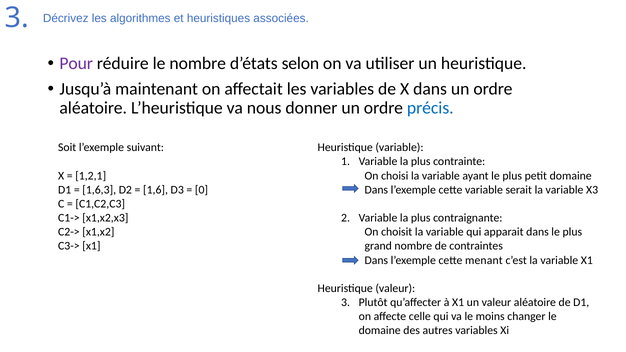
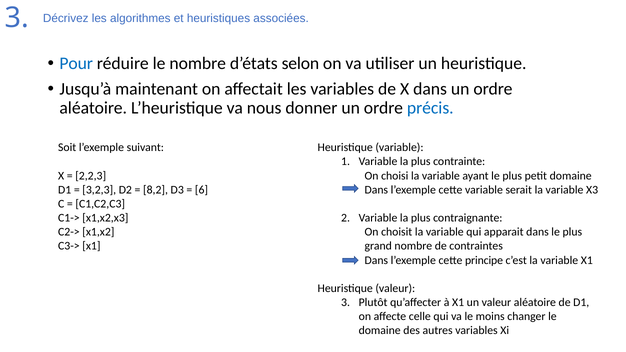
Pour colour: purple -> blue
1,2,1: 1,2,1 -> 2,2,3
1,6,3: 1,6,3 -> 3,2,3
1,6: 1,6 -> 8,2
0: 0 -> 6
menant: menant -> principe
